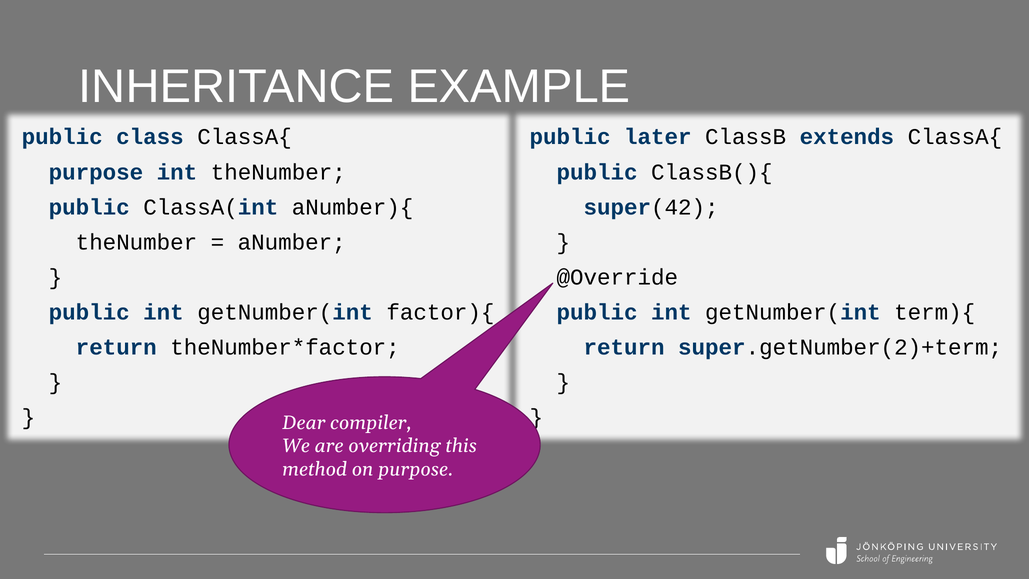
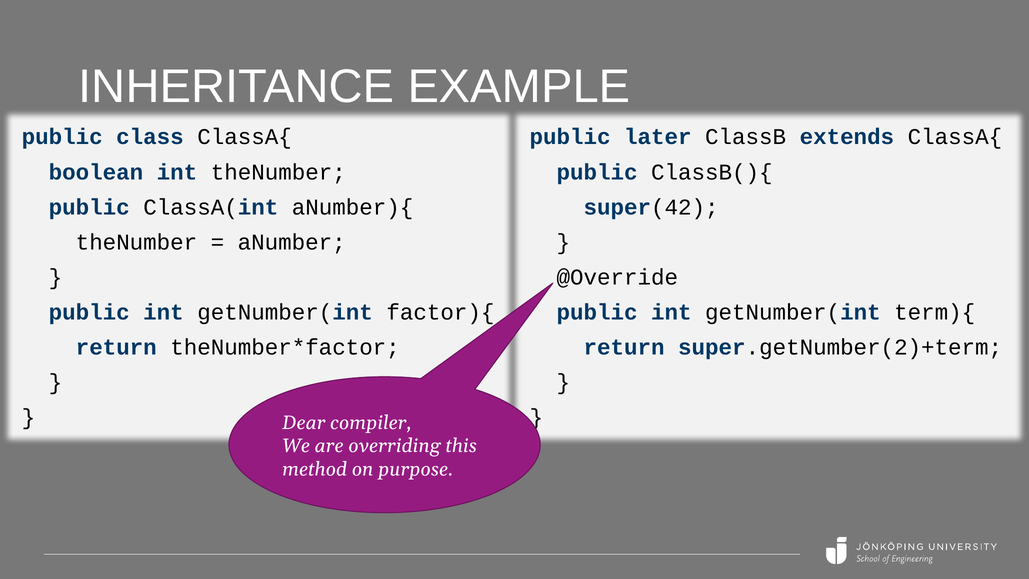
purpose at (96, 172): purpose -> boolean
